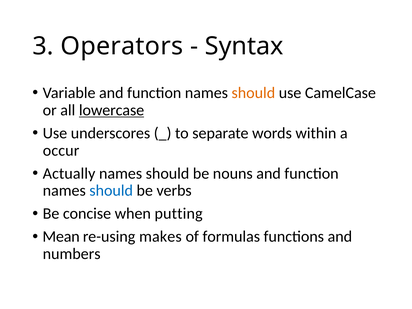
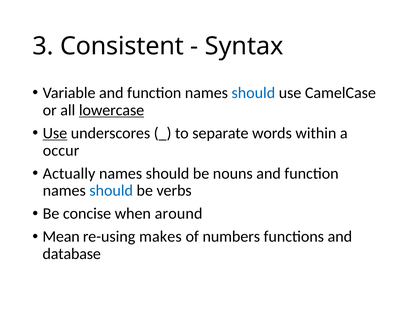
Operators: Operators -> Consistent
should at (253, 93) colour: orange -> blue
Use at (55, 133) underline: none -> present
putting: putting -> around
formulas: formulas -> numbers
numbers: numbers -> database
